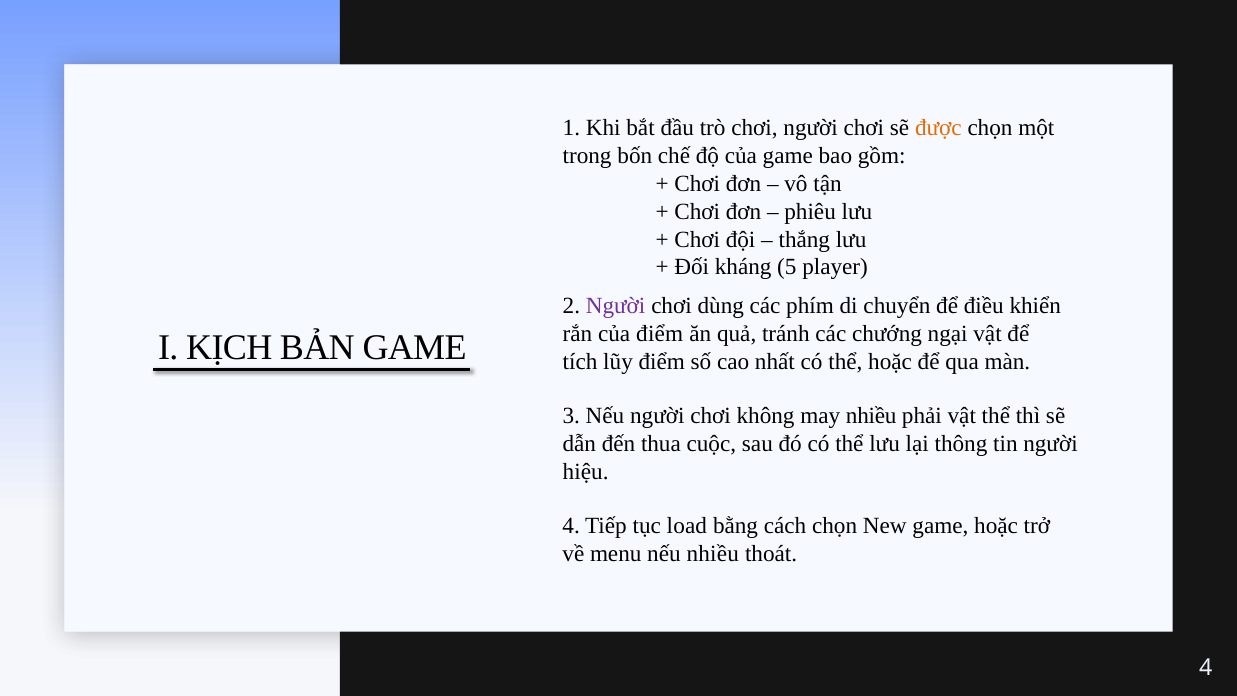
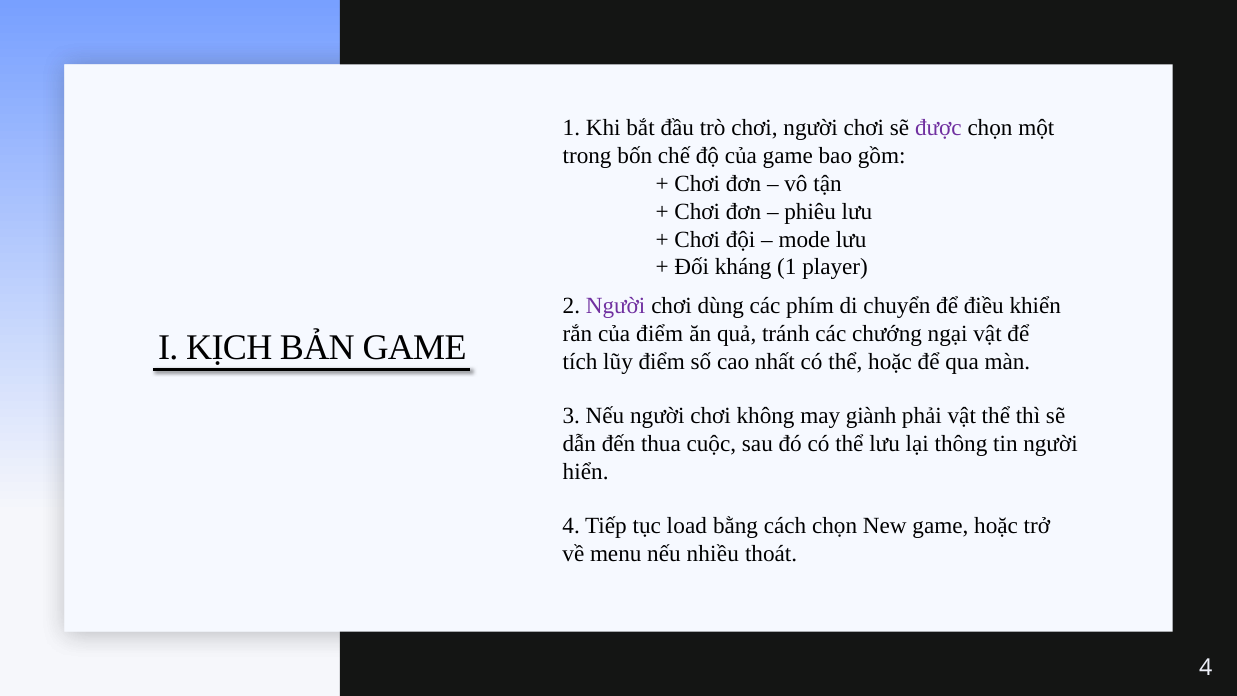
được colour: orange -> purple
thắng: thắng -> mode
kháng 5: 5 -> 1
may nhiều: nhiều -> giành
hiệu: hiệu -> hiển
